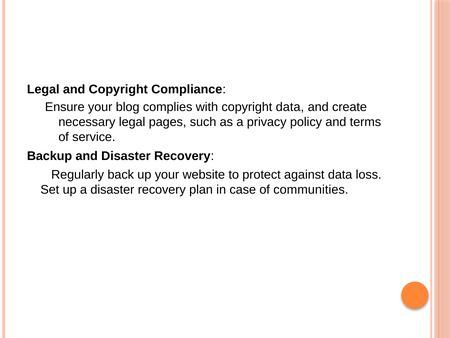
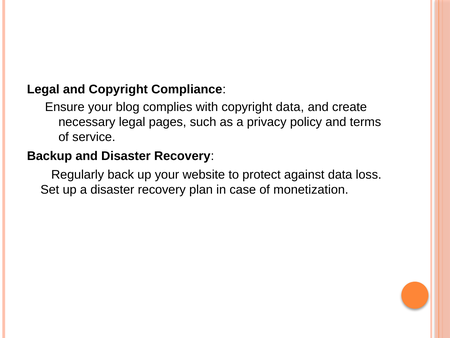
communities: communities -> monetization
